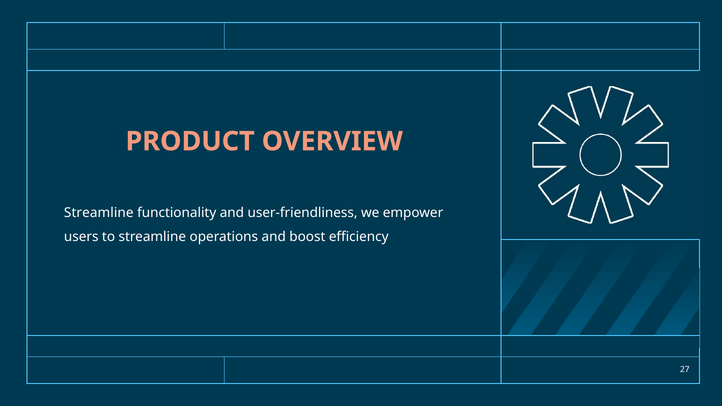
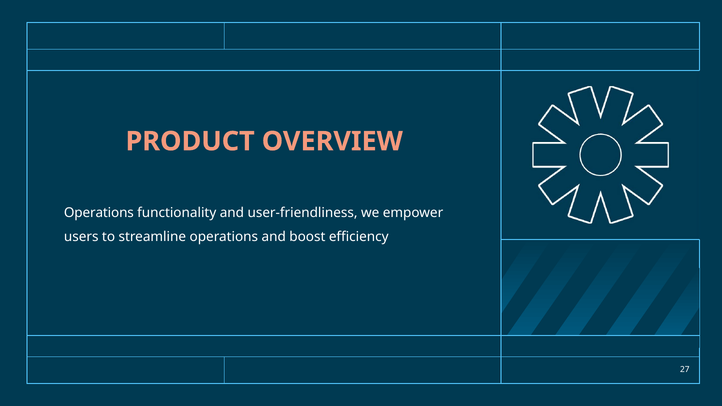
Streamline at (99, 213): Streamline -> Operations
